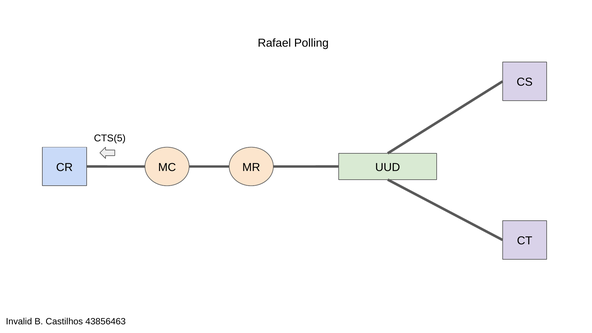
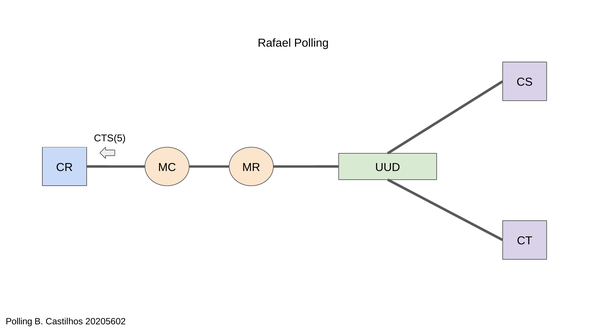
Invalid at (19, 322): Invalid -> Polling
43856463: 43856463 -> 20205602
